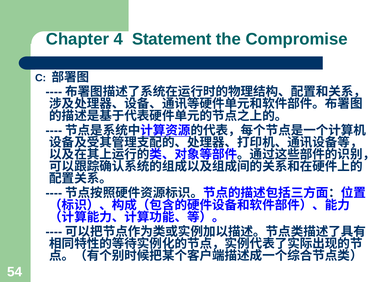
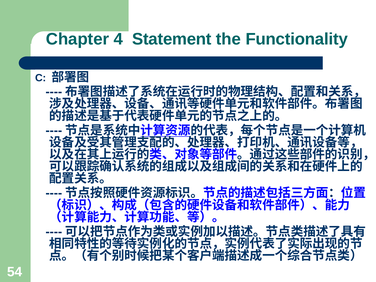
Compromise: Compromise -> Functionality
